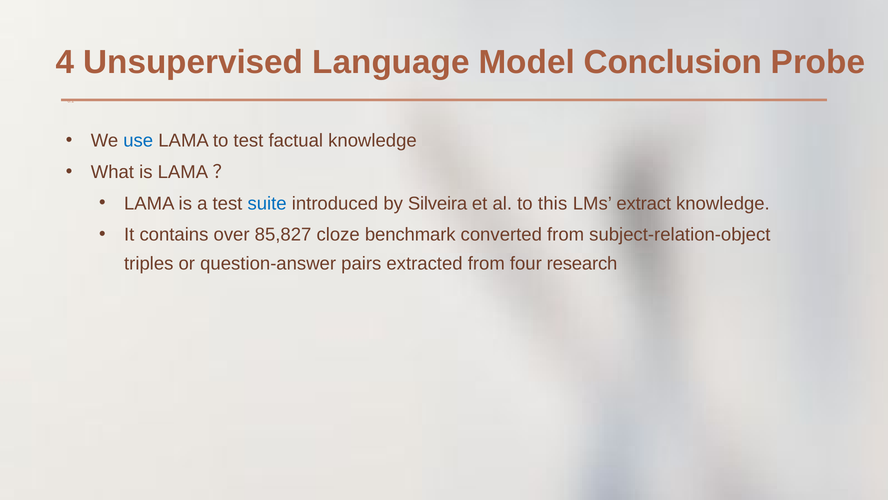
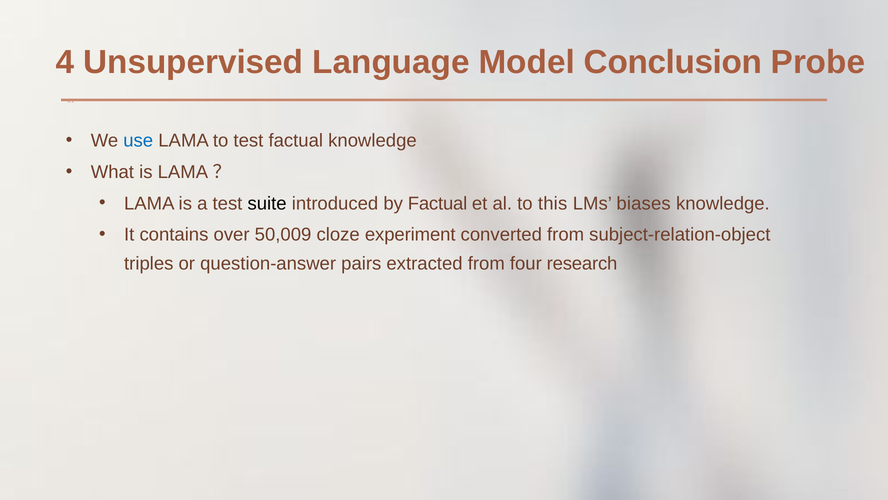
suite colour: blue -> black
by Silveira: Silveira -> Factual
extract: extract -> biases
85,827: 85,827 -> 50,009
benchmark: benchmark -> experiment
